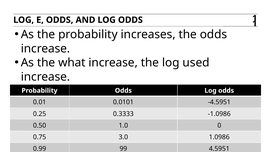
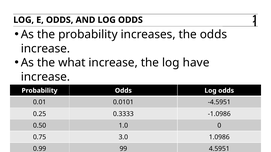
used: used -> have
